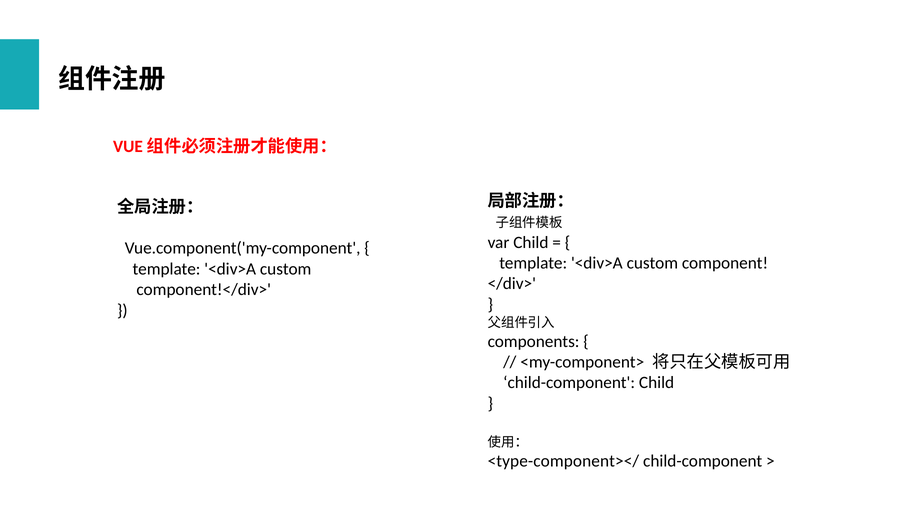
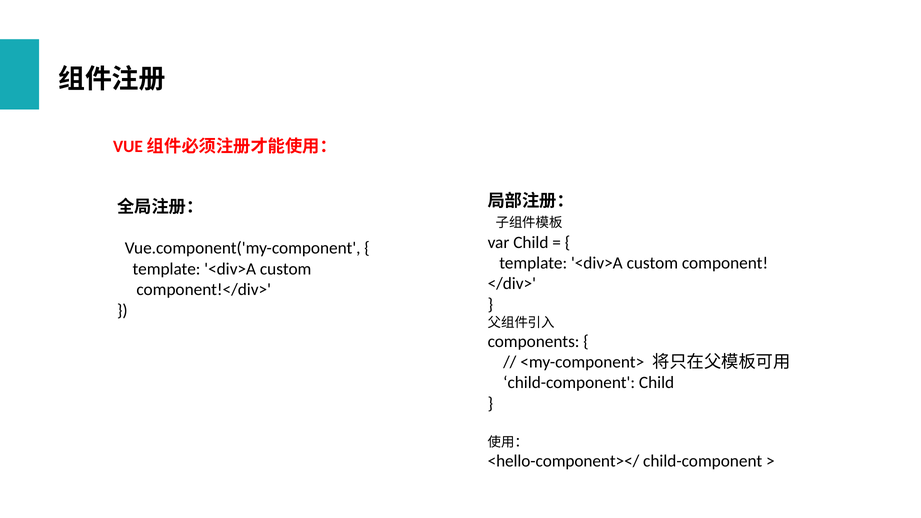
<type-component></: <type-component></ -> <hello-component></
